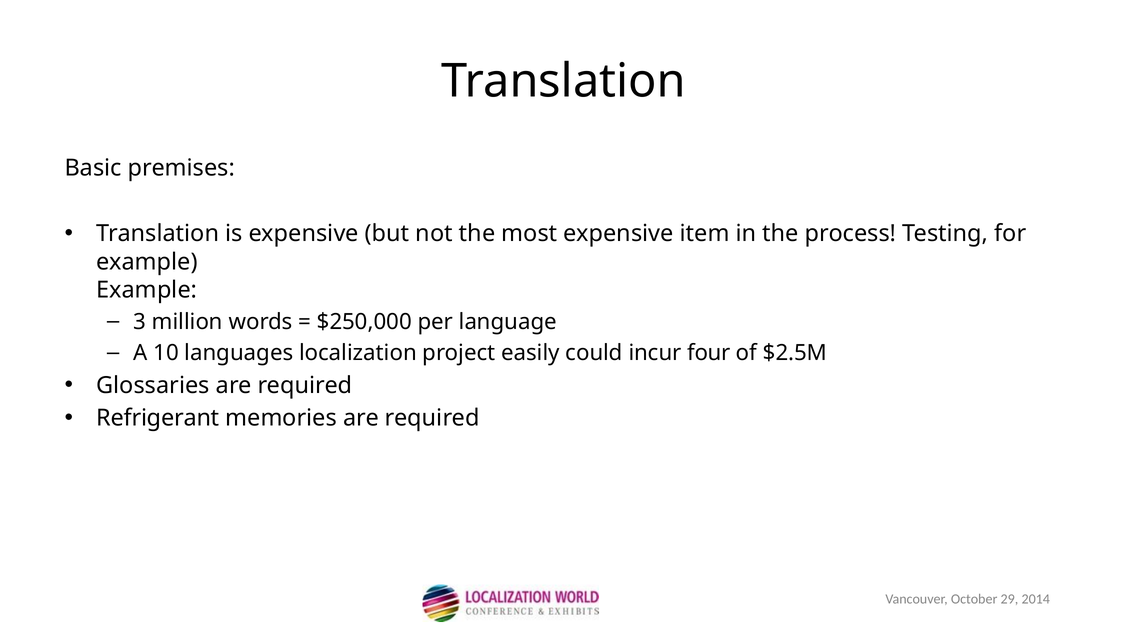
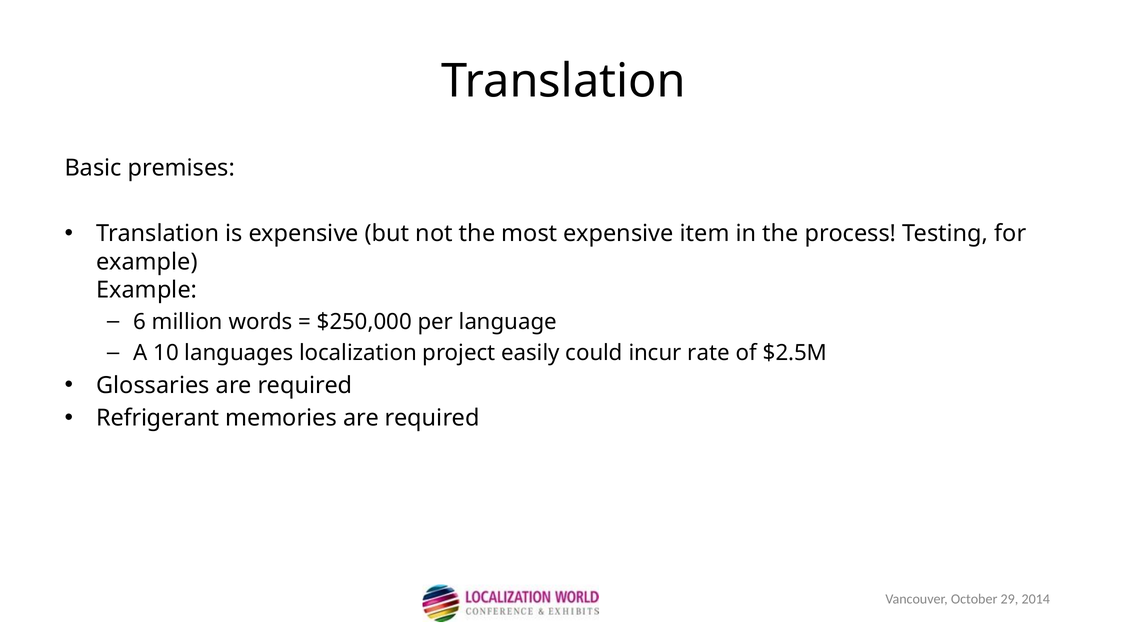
3: 3 -> 6
four: four -> rate
